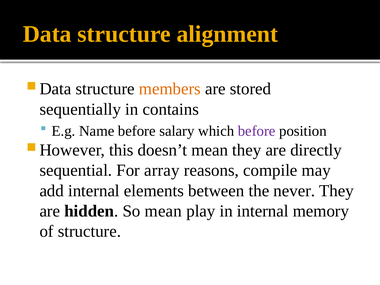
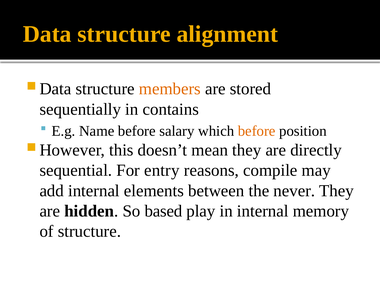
before at (257, 131) colour: purple -> orange
array: array -> entry
So mean: mean -> based
